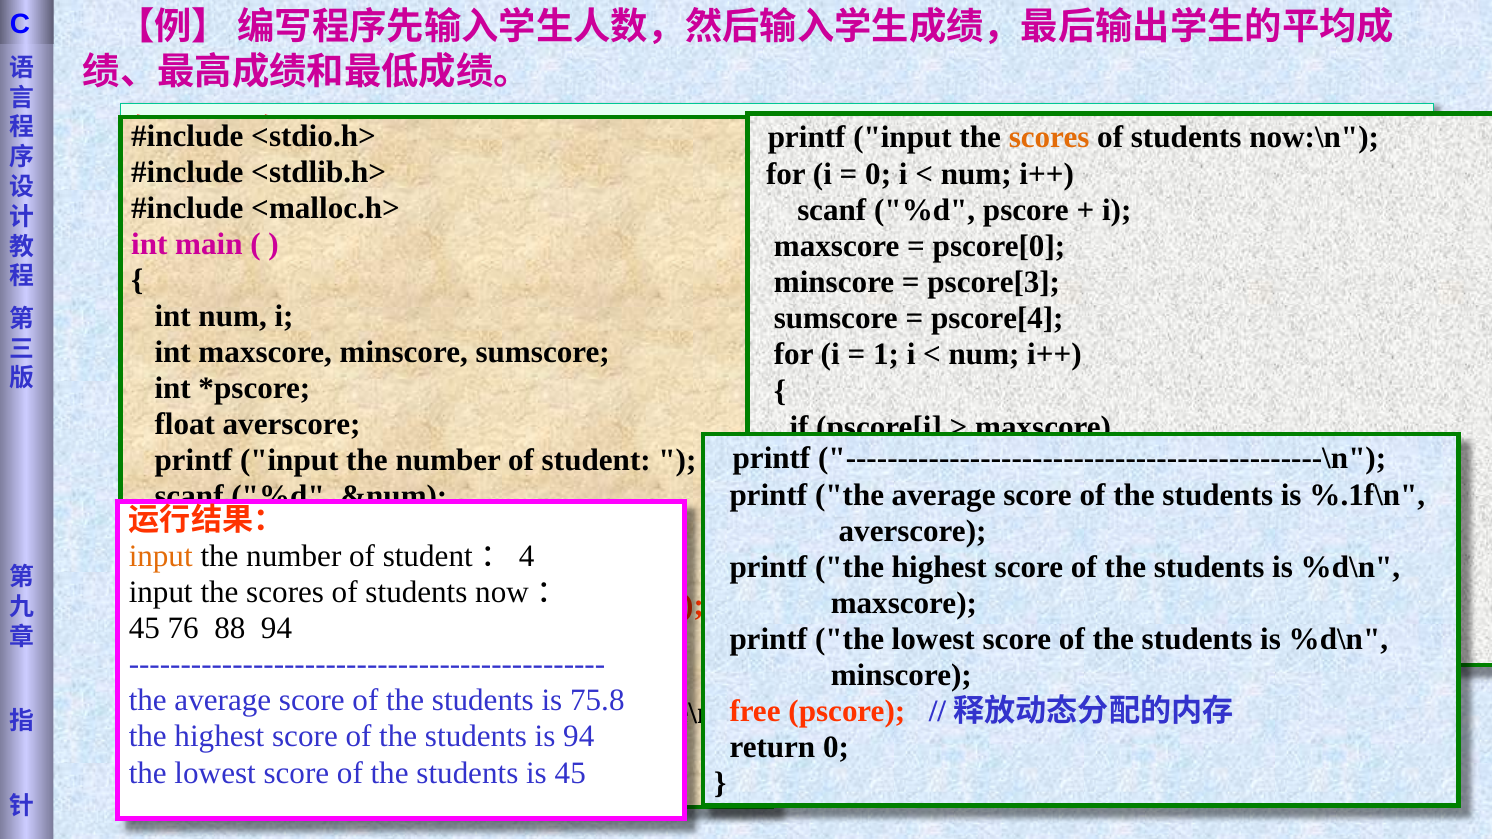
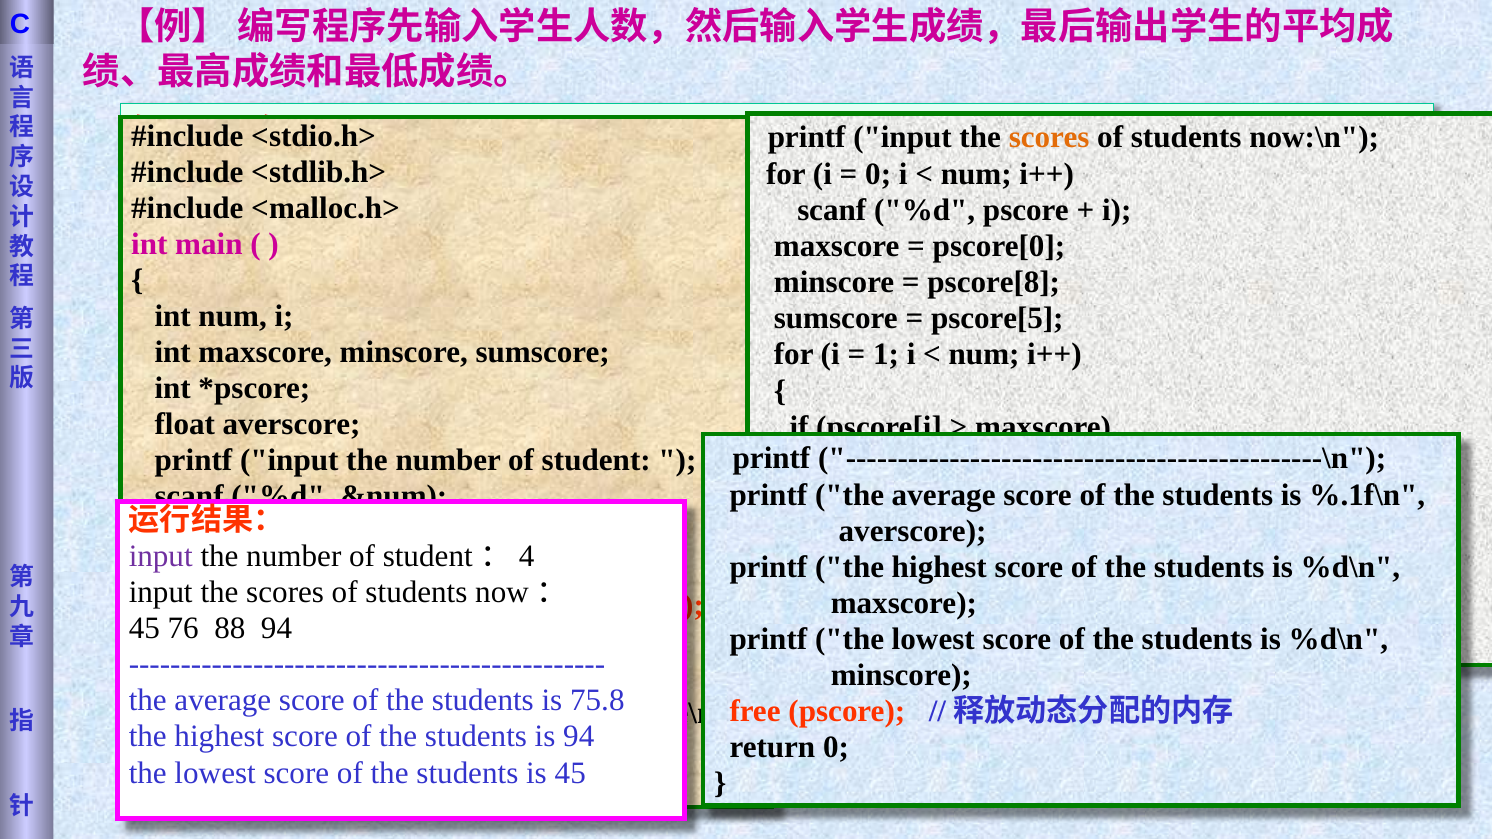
pscore[3: pscore[3 -> pscore[8
pscore[4: pscore[4 -> pscore[5
input at (161, 557) colour: orange -> purple
